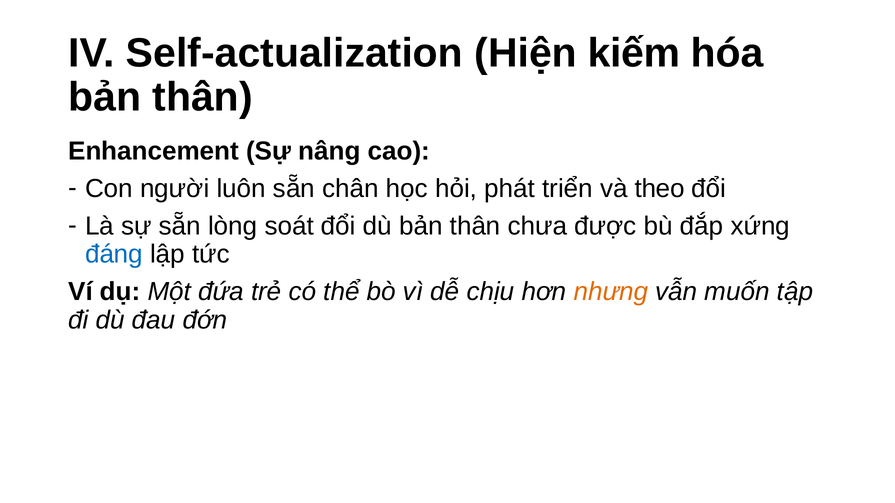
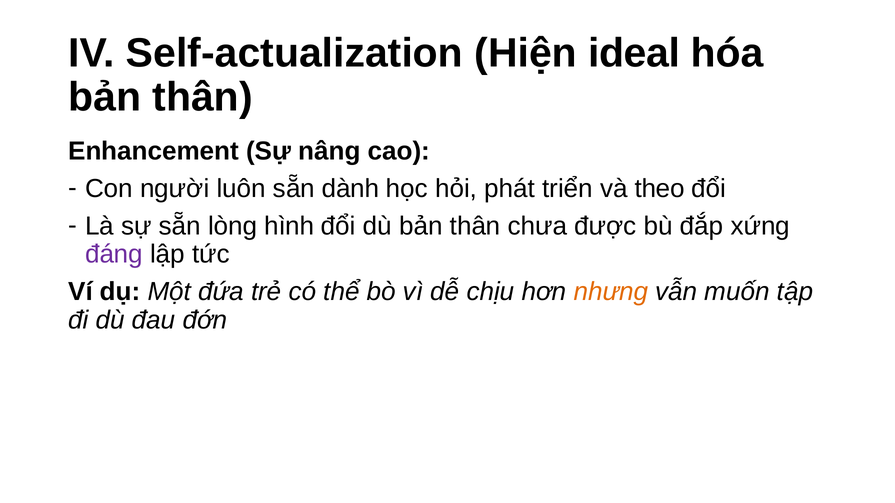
kiếm: kiếm -> ideal
chân: chân -> dành
soát: soát -> hình
đáng colour: blue -> purple
